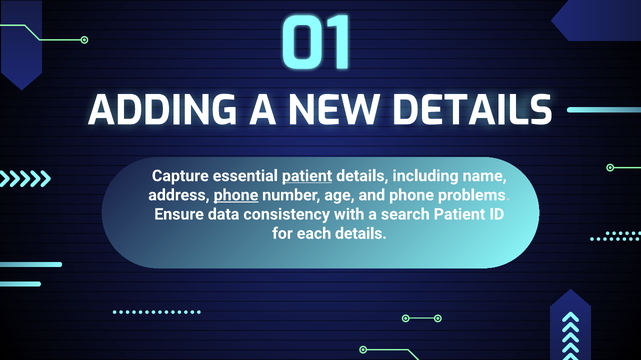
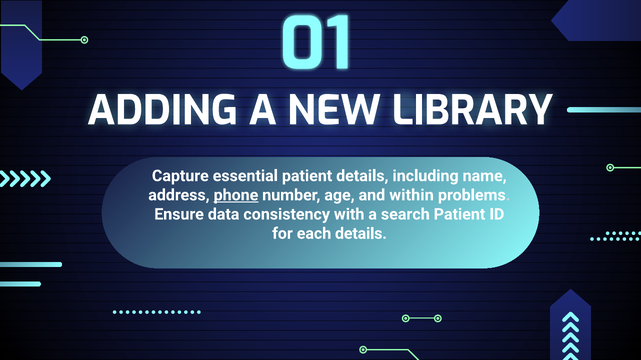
NEW DETAILS: DETAILS -> LIBRARY
patient at (307, 176) underline: present -> none
and phone: phone -> within
